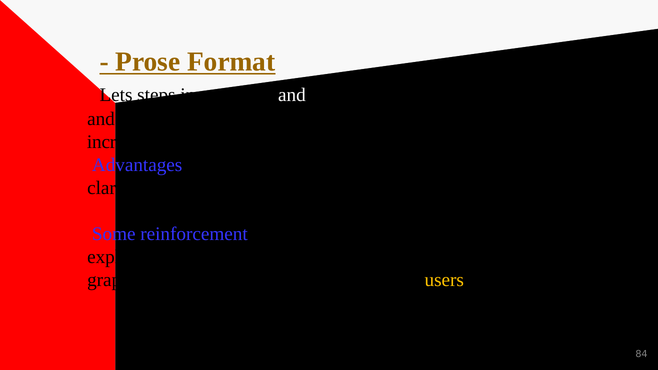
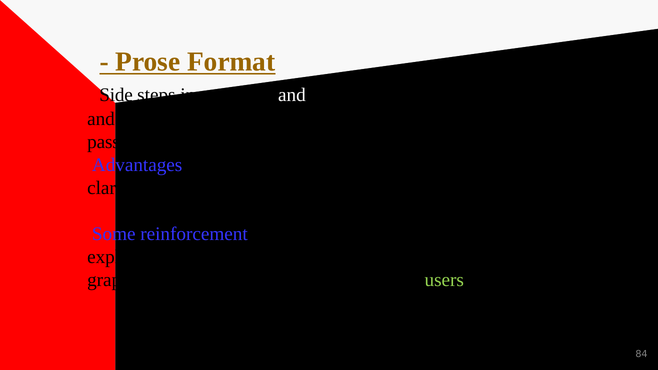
Lets: Lets -> Side
increased: increased -> passively
users at (444, 280) colour: yellow -> light green
